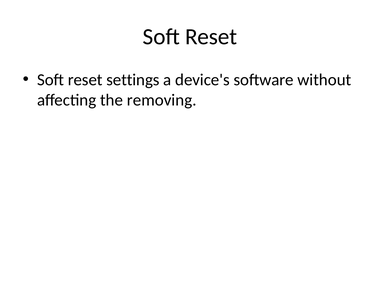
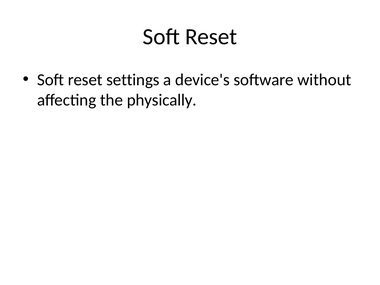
removing: removing -> physically
